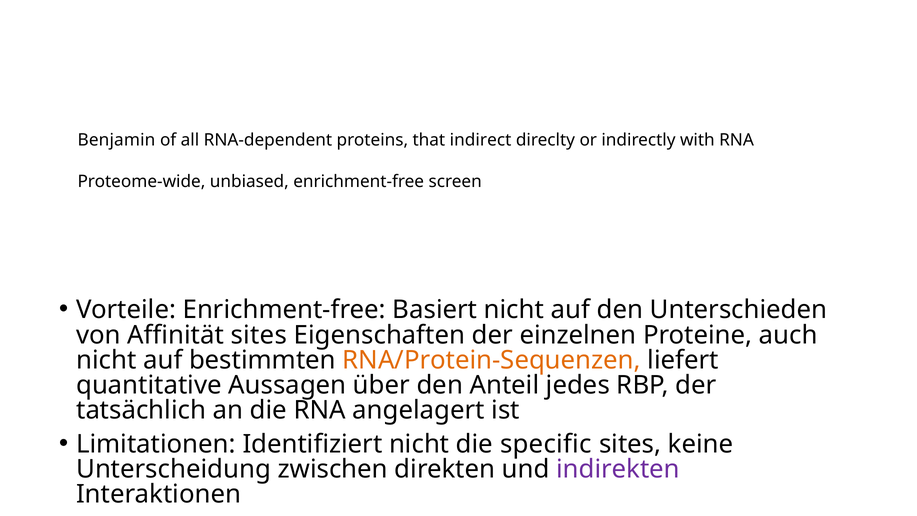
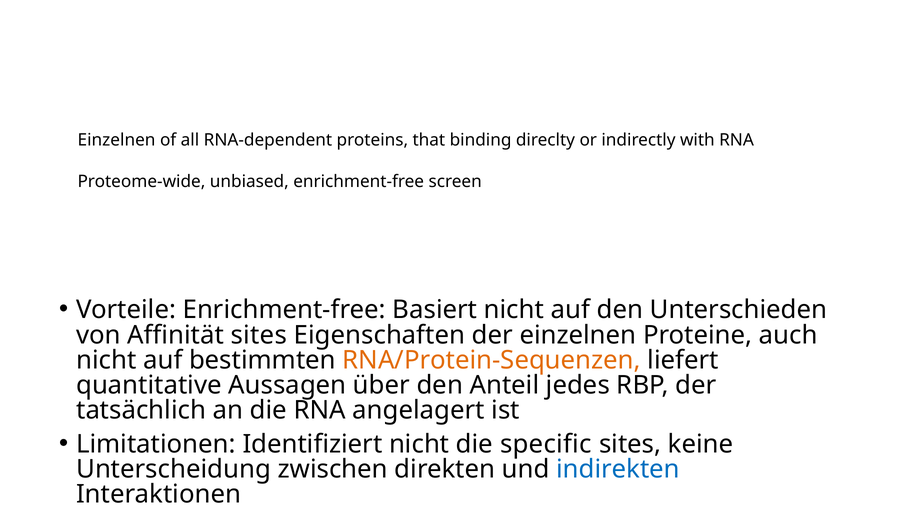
Benjamin at (116, 140): Benjamin -> Einzelnen
indirect: indirect -> binding
indirekten colour: purple -> blue
